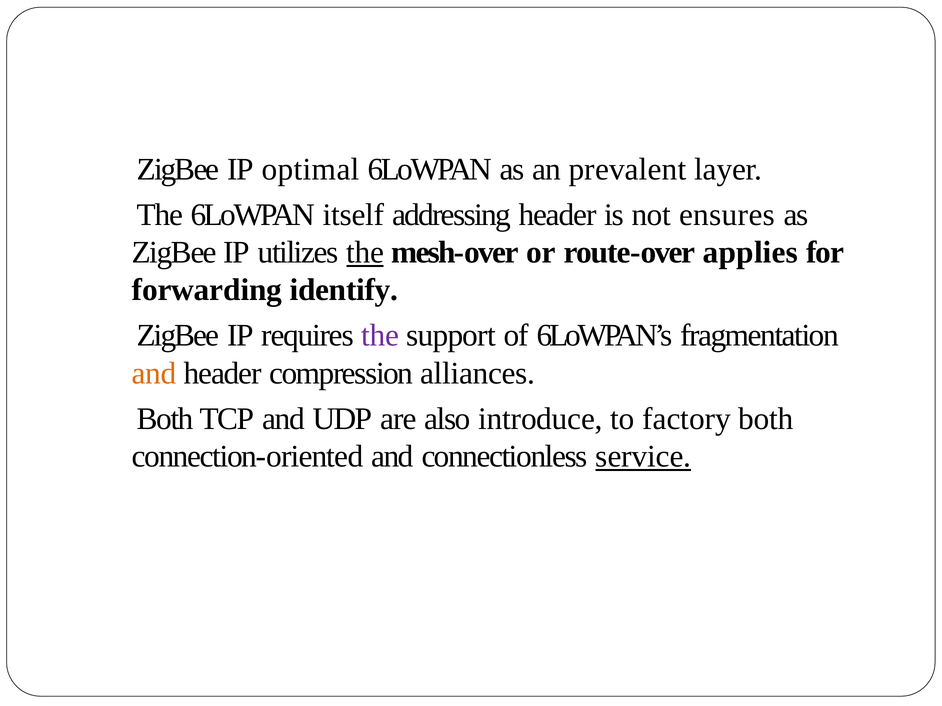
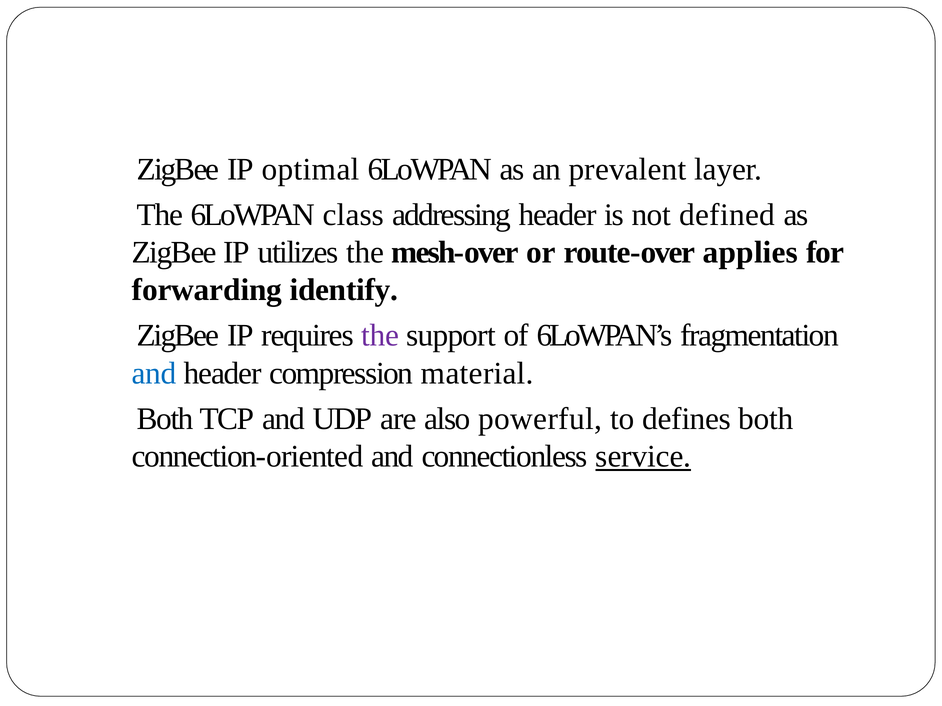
itself: itself -> class
ensures: ensures -> defined
the at (365, 253) underline: present -> none
and at (154, 374) colour: orange -> blue
alliances: alliances -> material
introduce: introduce -> powerful
factory: factory -> defines
